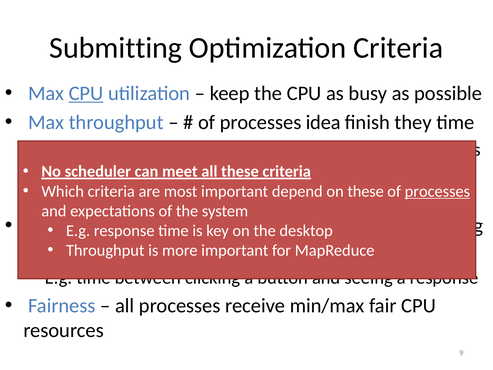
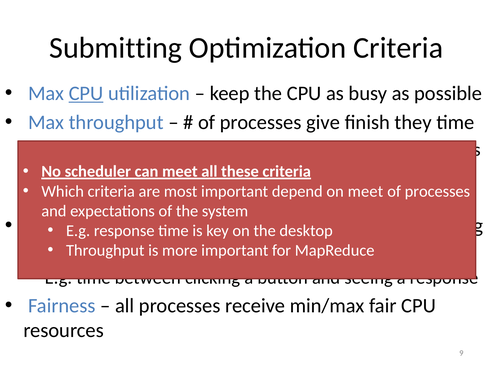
idea: idea -> give
on these: these -> meet
processes at (437, 191) underline: present -> none
